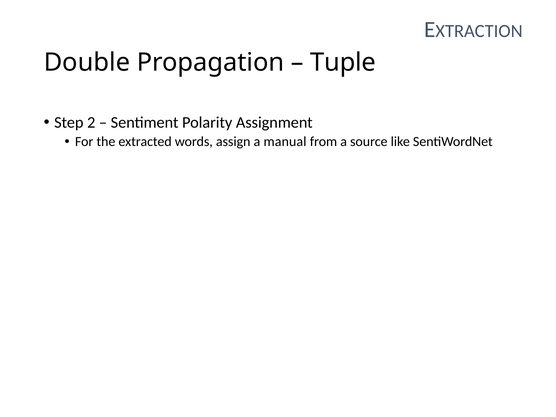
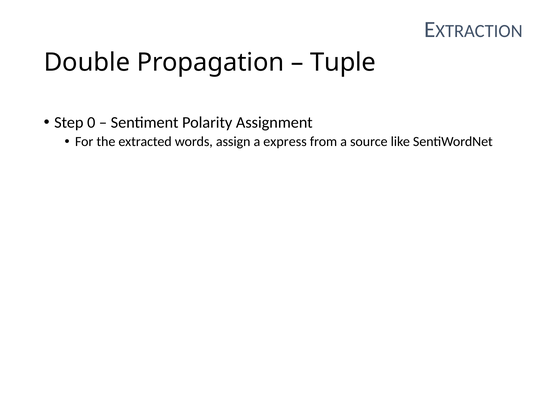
2: 2 -> 0
manual: manual -> express
